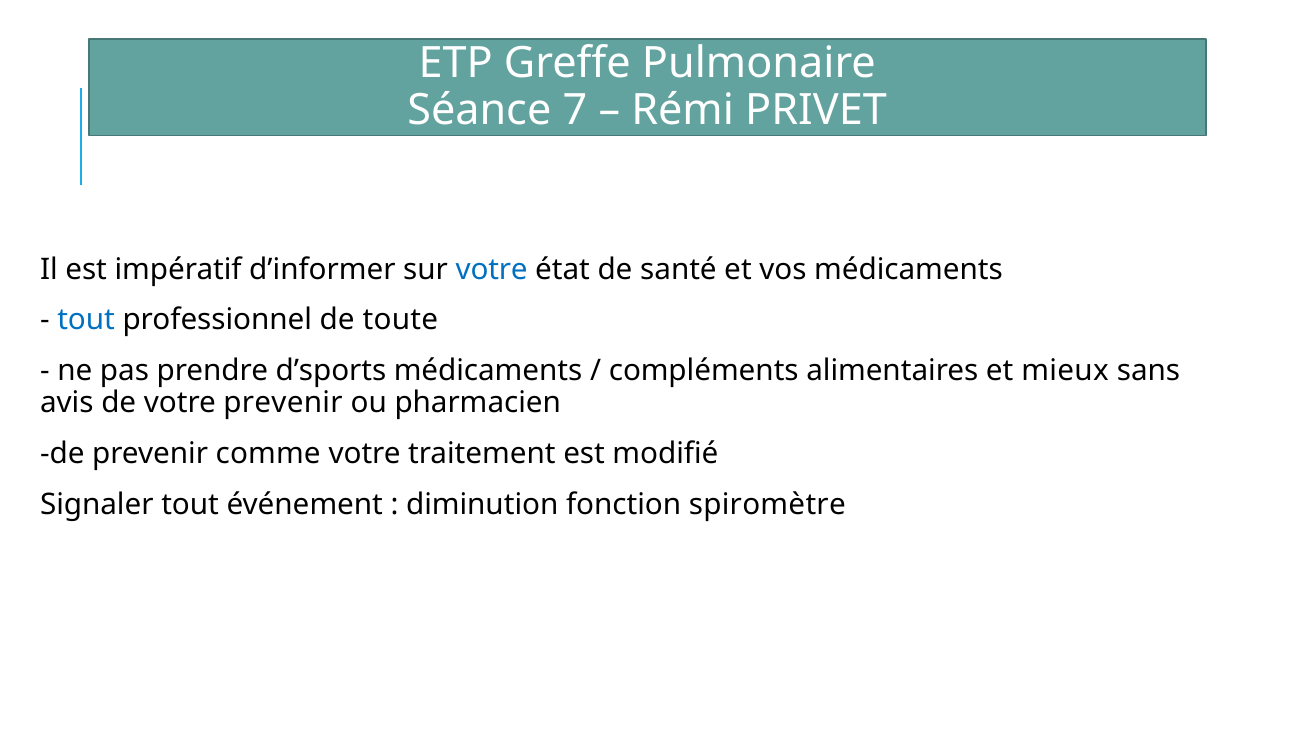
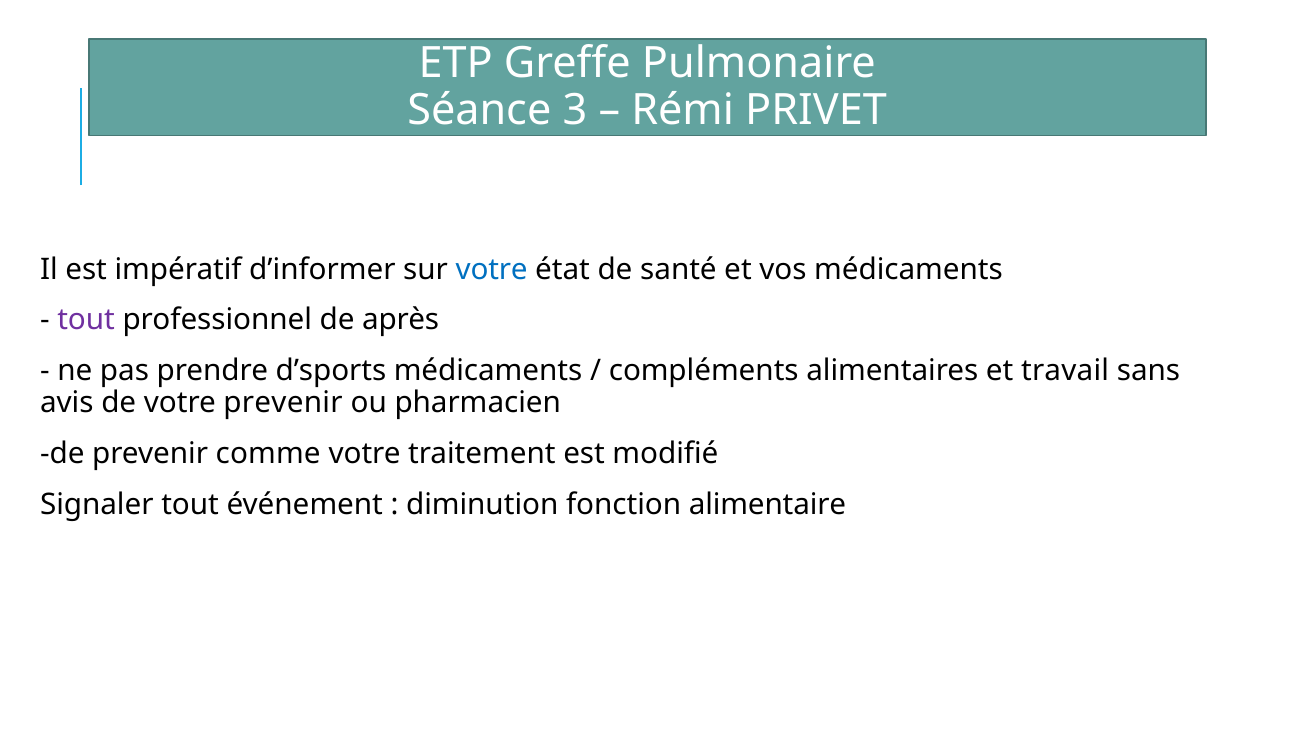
7: 7 -> 3
tout at (86, 320) colour: blue -> purple
toute: toute -> après
mieux: mieux -> travail
spiromètre: spiromètre -> alimentaire
